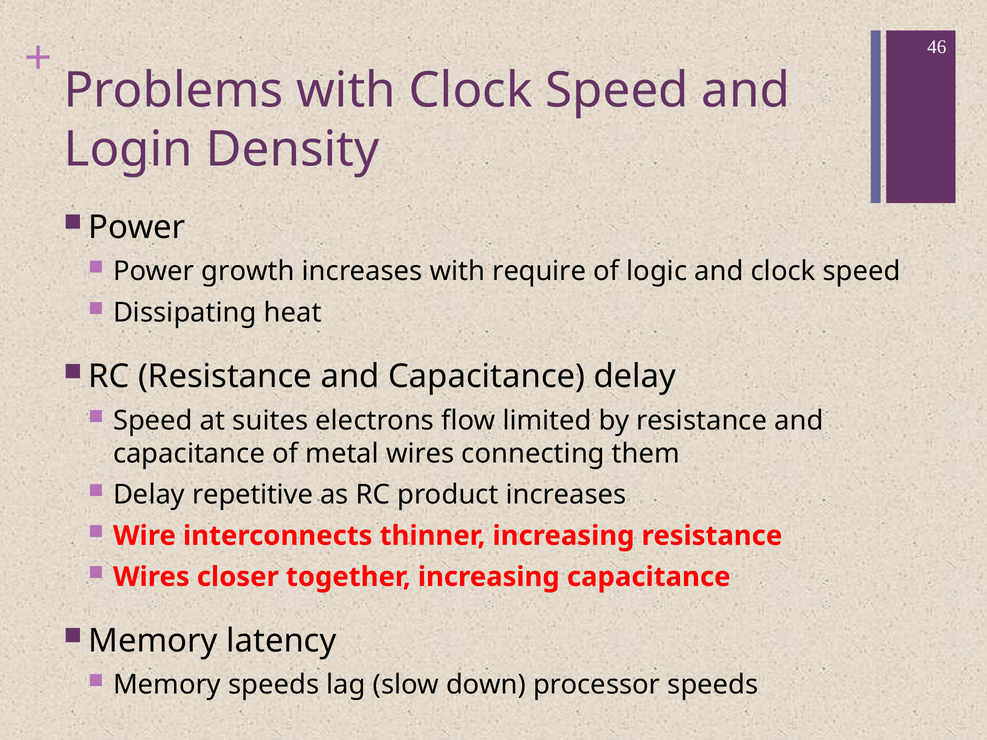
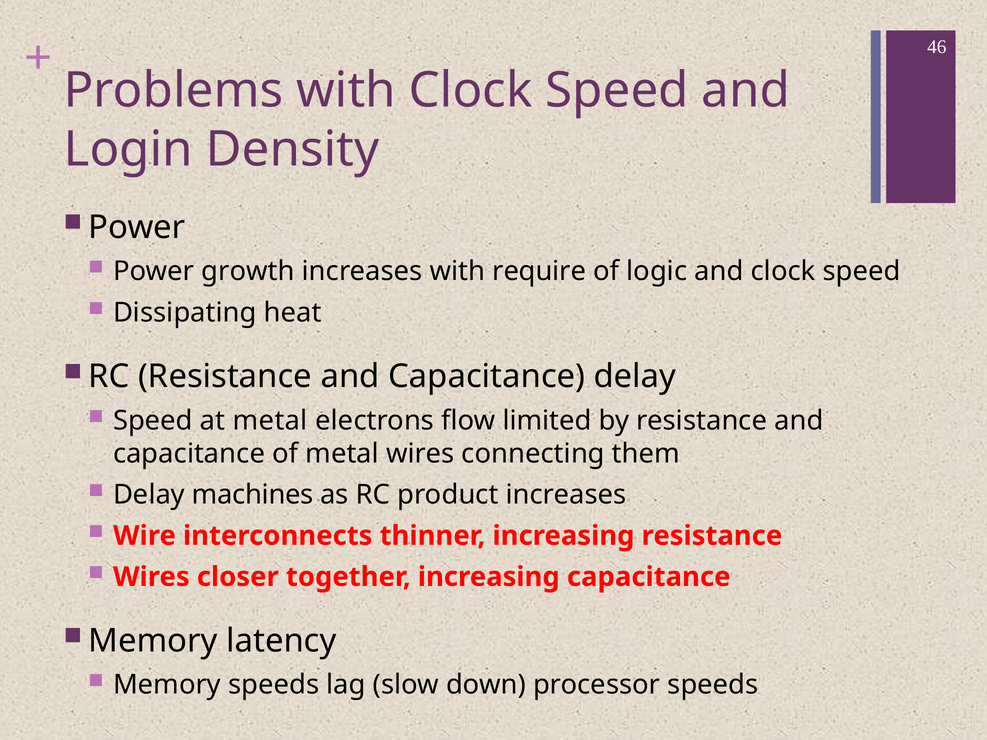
at suites: suites -> metal
repetitive: repetitive -> machines
